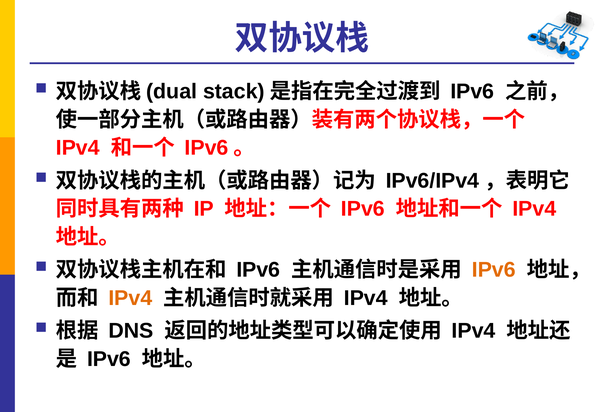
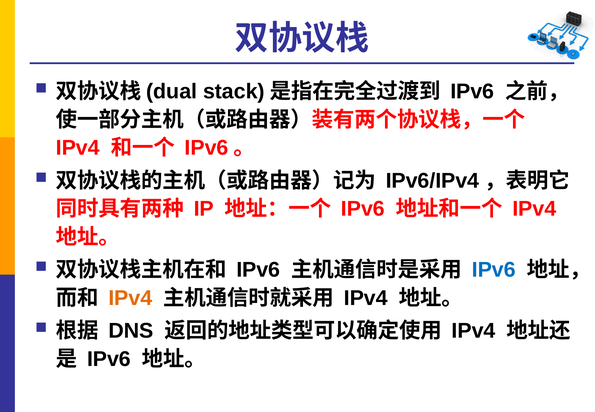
IPv6 at (494, 270) colour: orange -> blue
